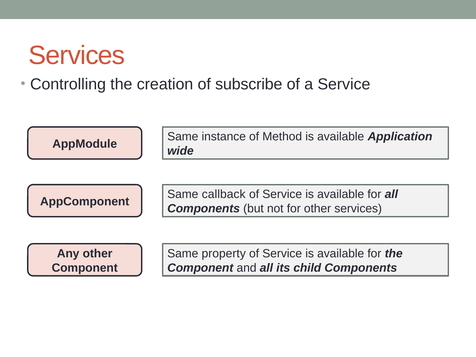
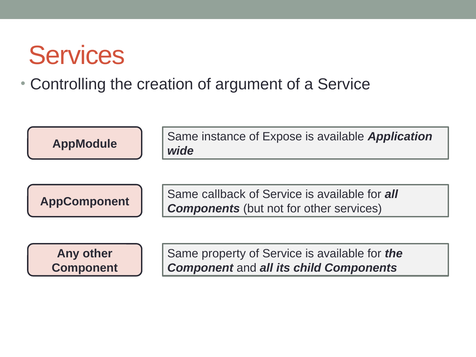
subscribe: subscribe -> argument
Method: Method -> Expose
